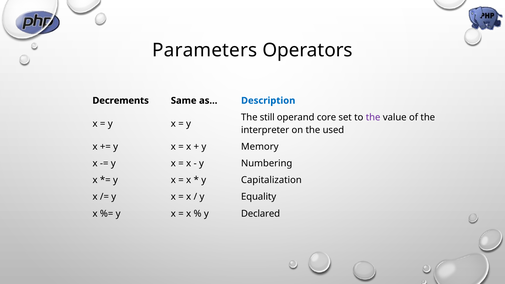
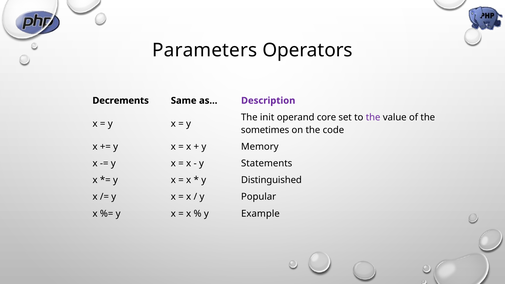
Description colour: blue -> purple
still: still -> init
interpreter: interpreter -> sometimes
used: used -> code
Numbering: Numbering -> Statements
Capitalization: Capitalization -> Distinguished
Equality: Equality -> Popular
Declared: Declared -> Example
